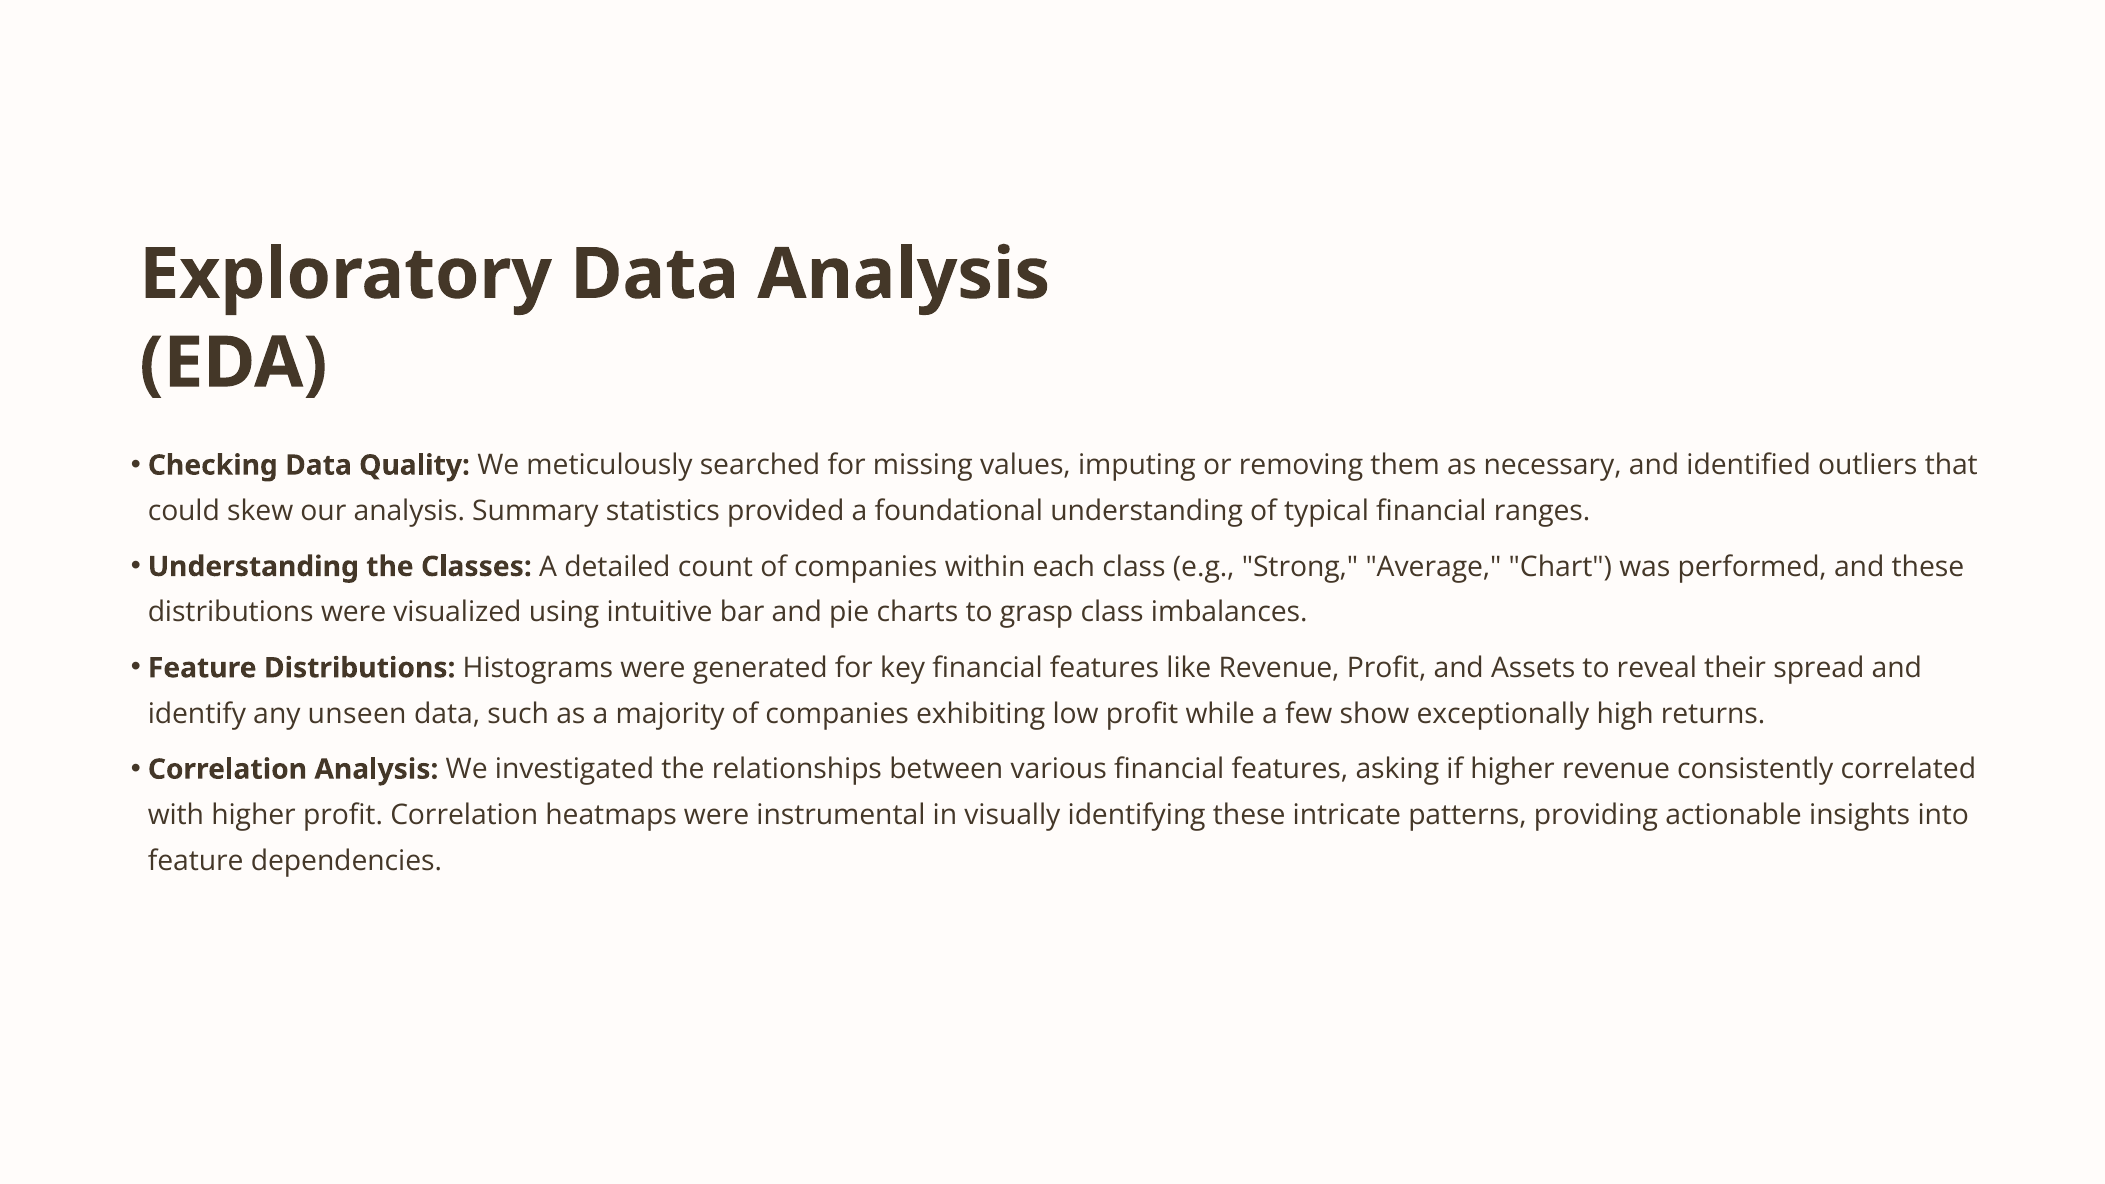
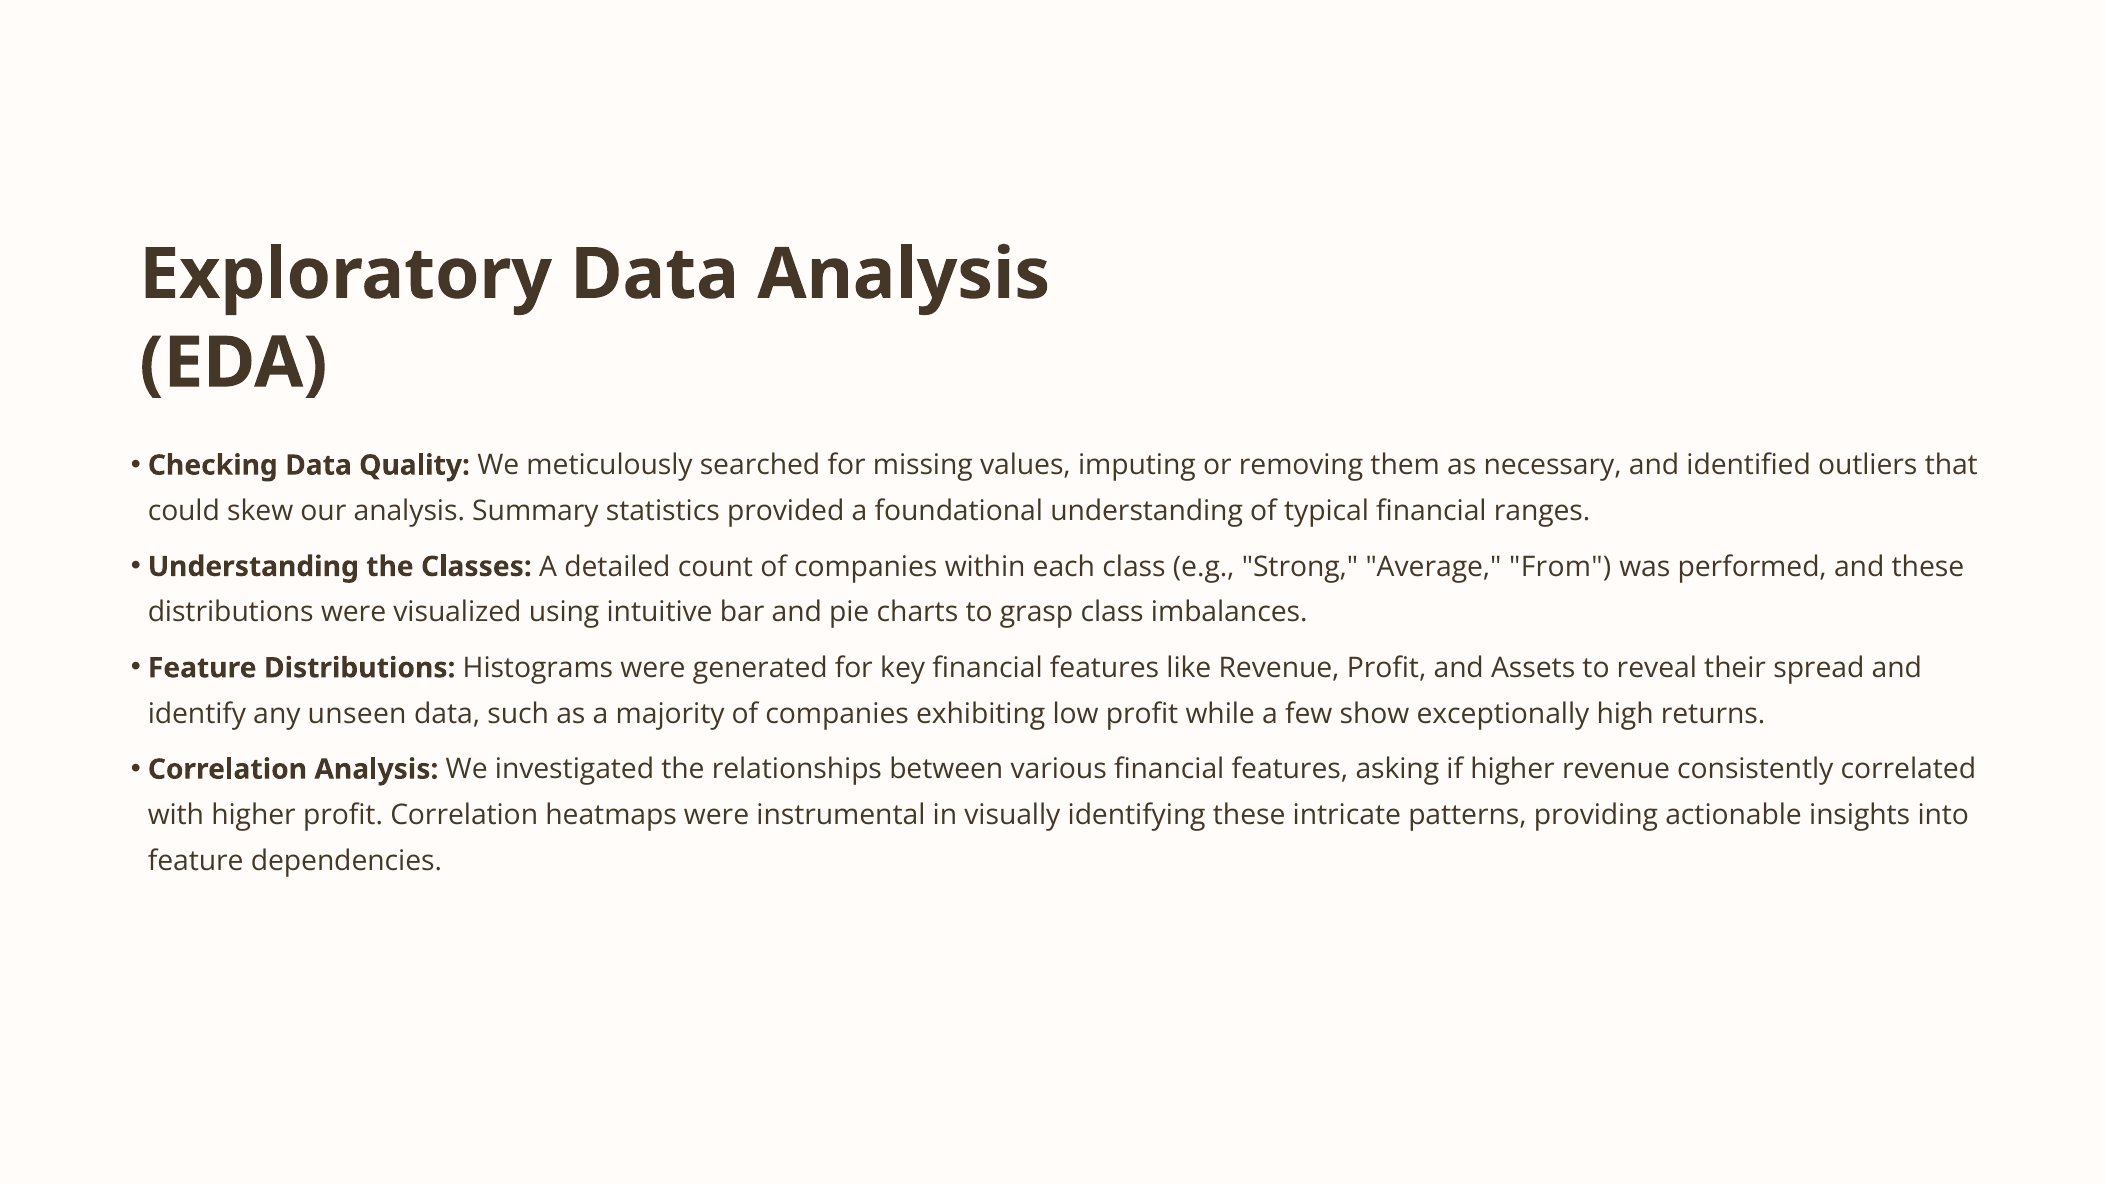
Chart: Chart -> From
